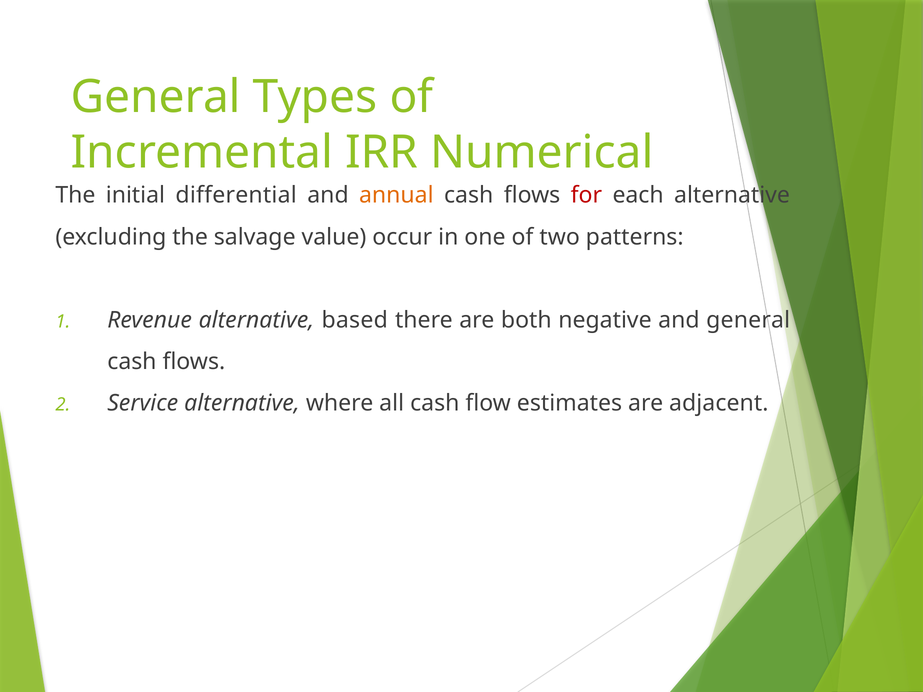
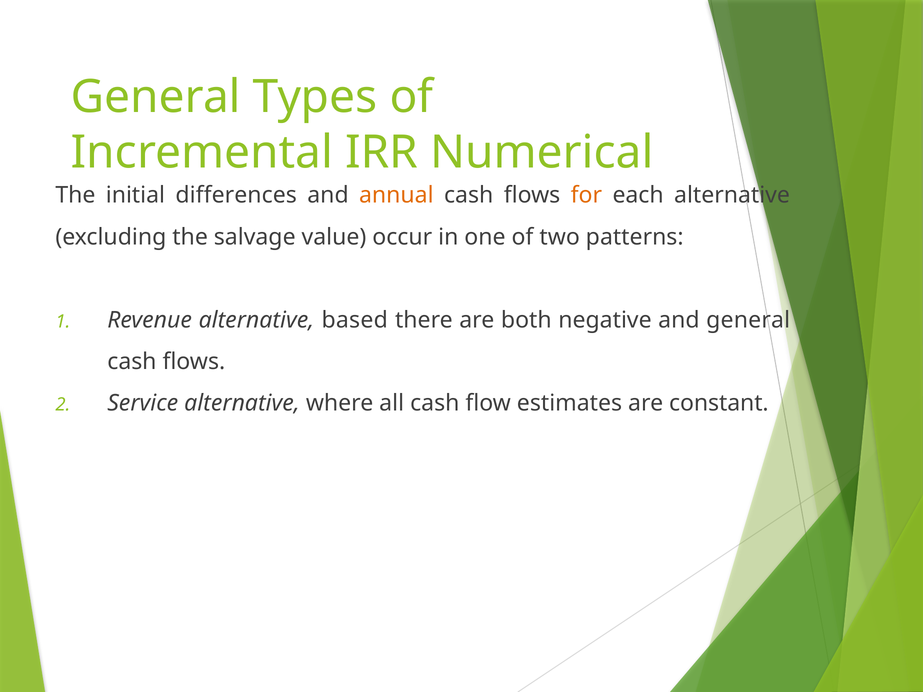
differential: differential -> differences
for colour: red -> orange
adjacent: adjacent -> constant
